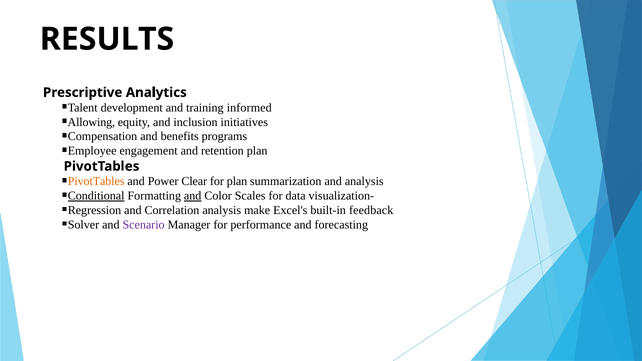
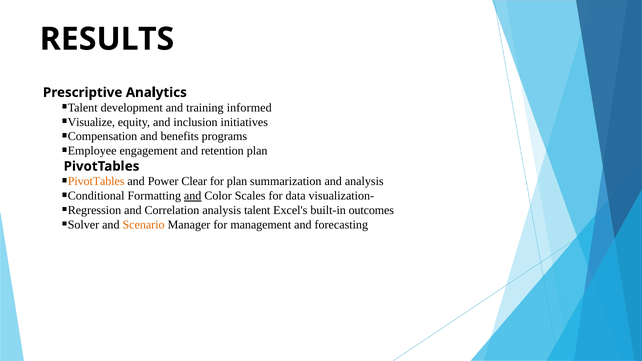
Allowing: Allowing -> Visualize
Conditional underline: present -> none
analysis make: make -> talent
feedback: feedback -> outcomes
Scenario colour: purple -> orange
performance: performance -> management
